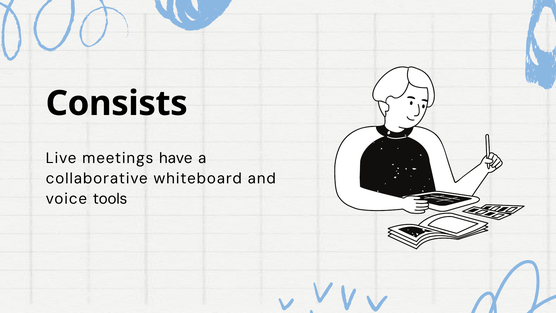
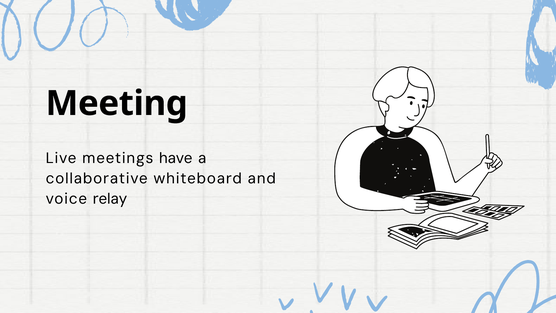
Consists: Consists -> Meeting
tools: tools -> relay
